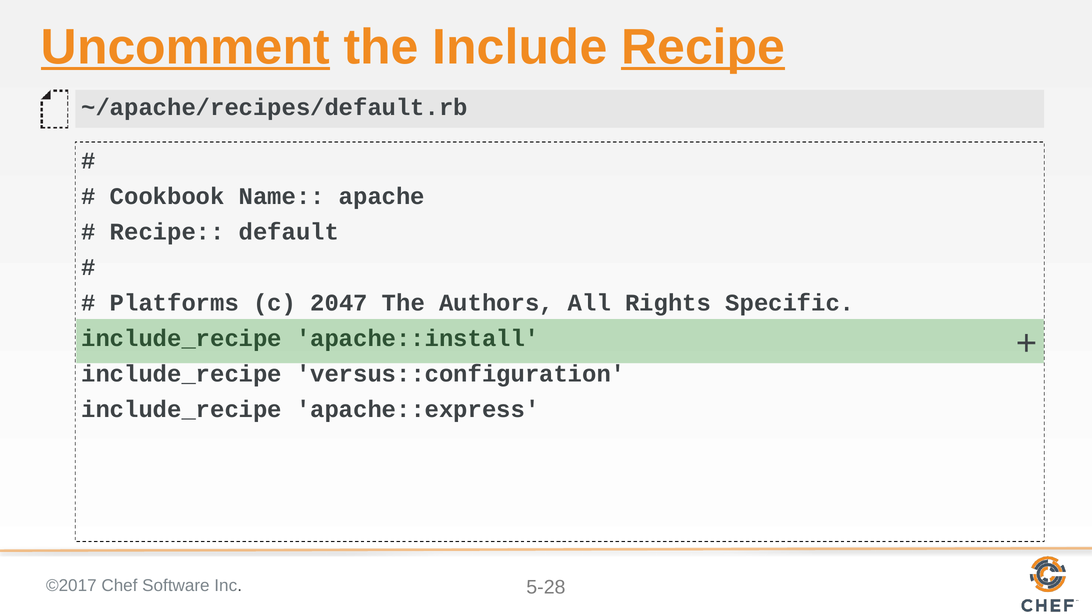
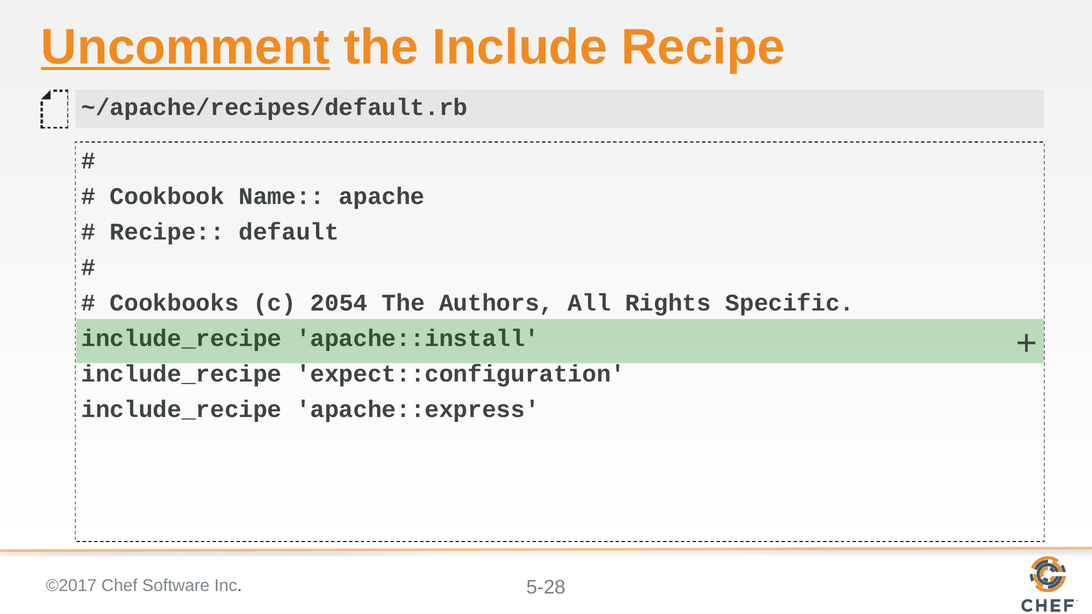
Recipe at (703, 47) underline: present -> none
Platforms: Platforms -> Cookbooks
2047: 2047 -> 2054
versus::configuration: versus::configuration -> expect::configuration
